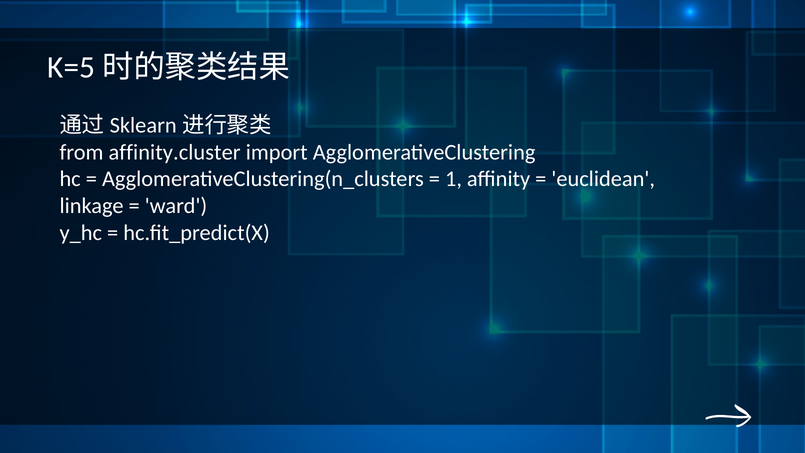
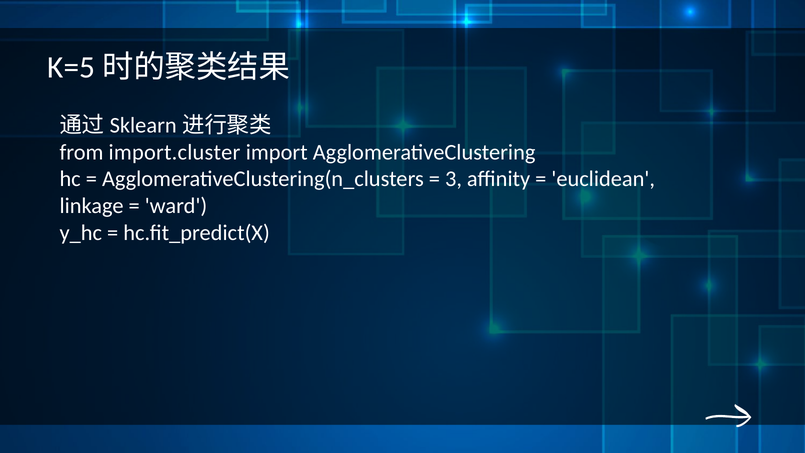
affinity.cluster: affinity.cluster -> import.cluster
1: 1 -> 3
